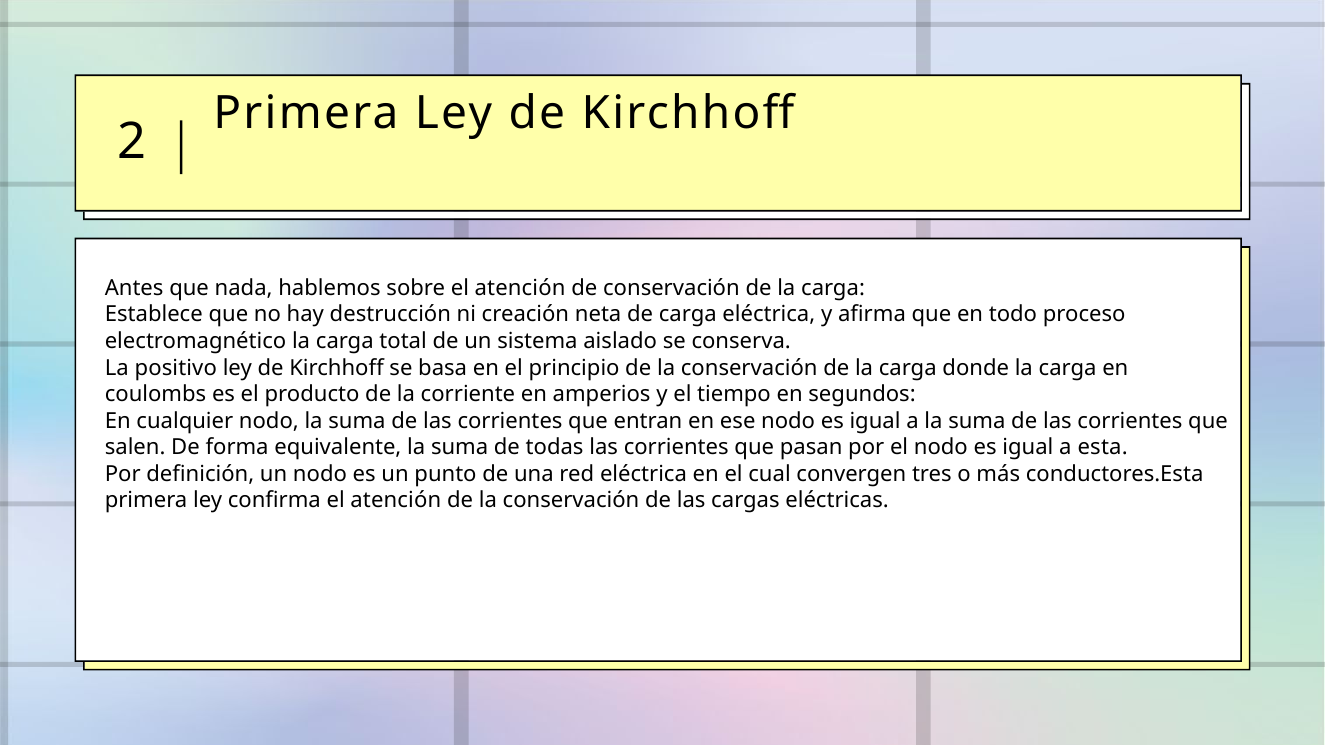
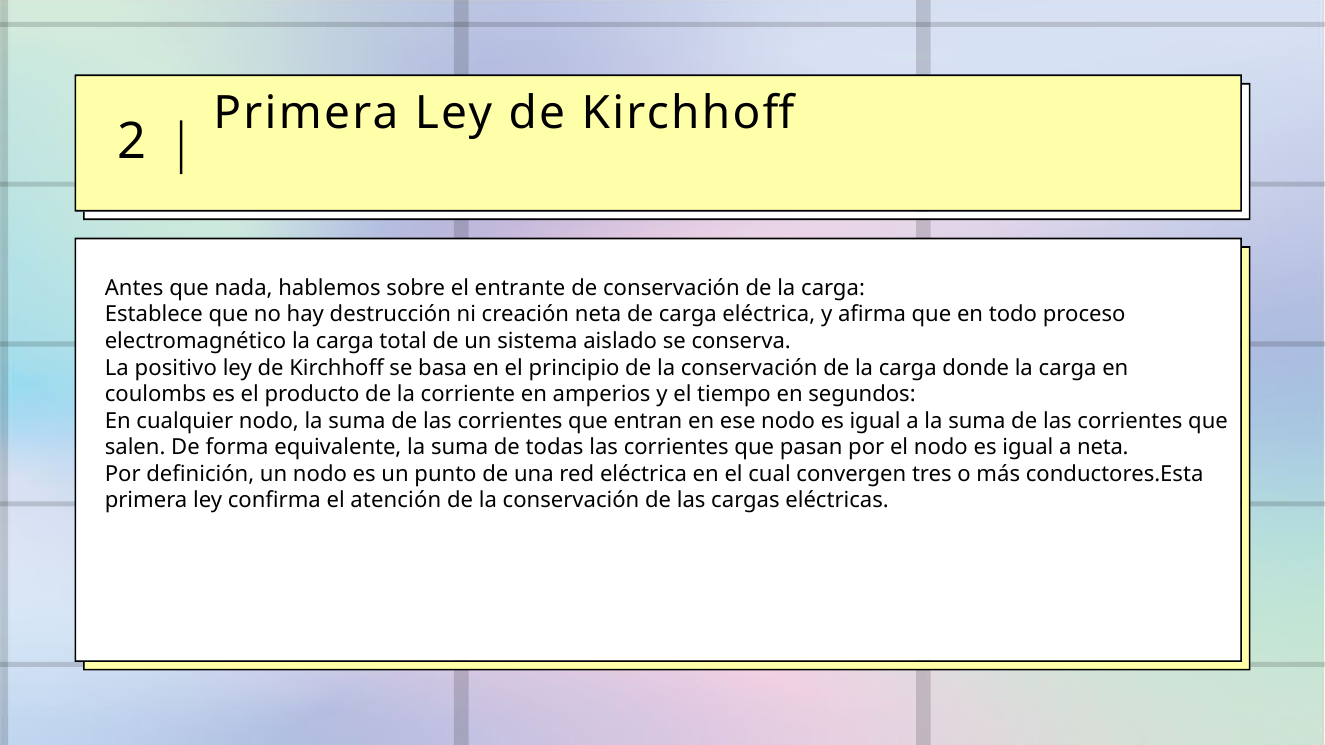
sobre el atención: atención -> entrante
a esta: esta -> neta
